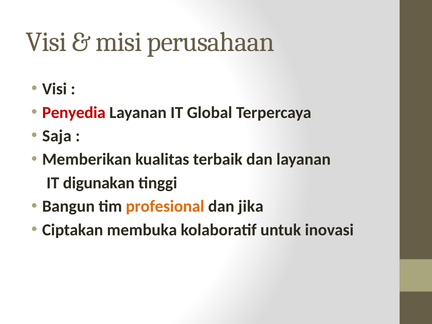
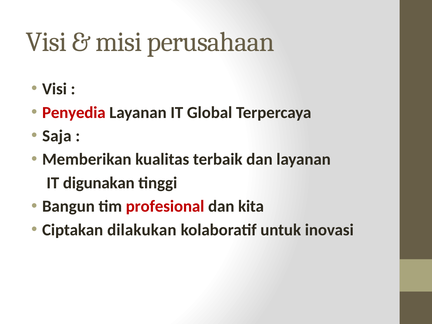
profesional colour: orange -> red
jika: jika -> kita
membuka: membuka -> dilakukan
